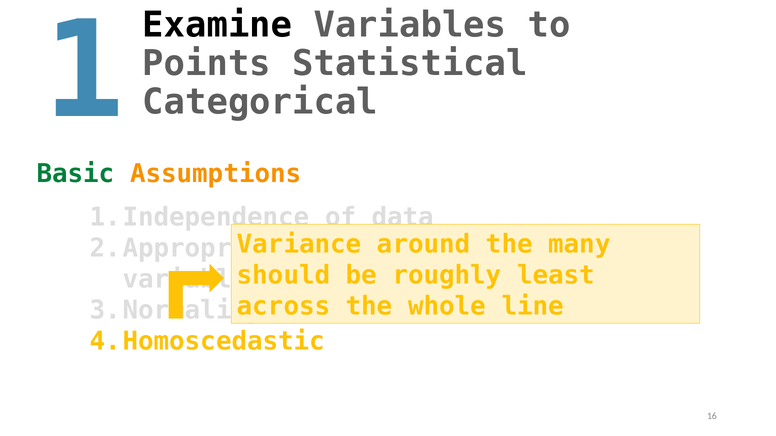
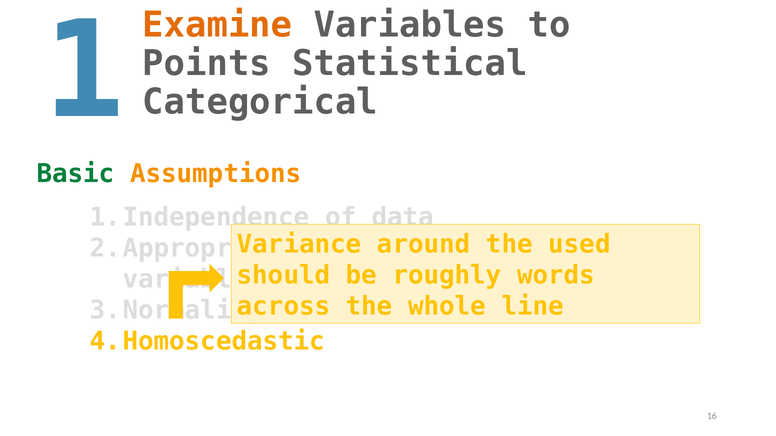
Examine colour: black -> orange
many: many -> used
least: least -> words
